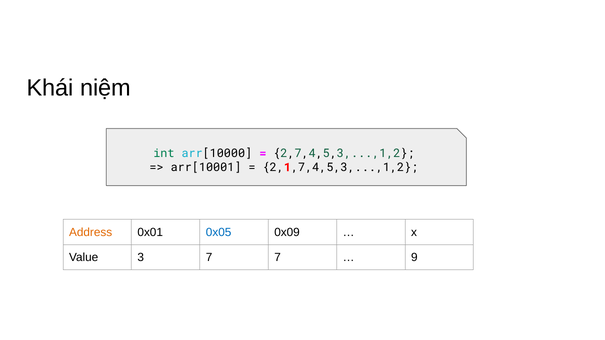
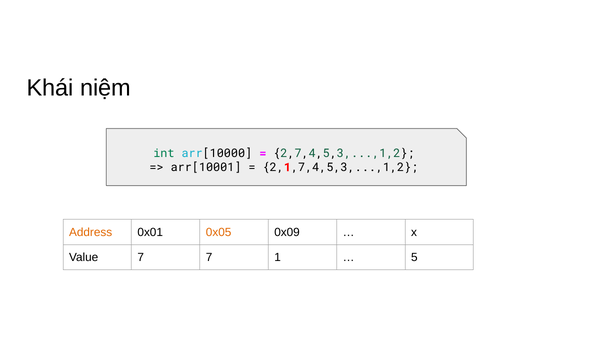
0x05 colour: blue -> orange
Value 3: 3 -> 7
7 7: 7 -> 1
9: 9 -> 5
